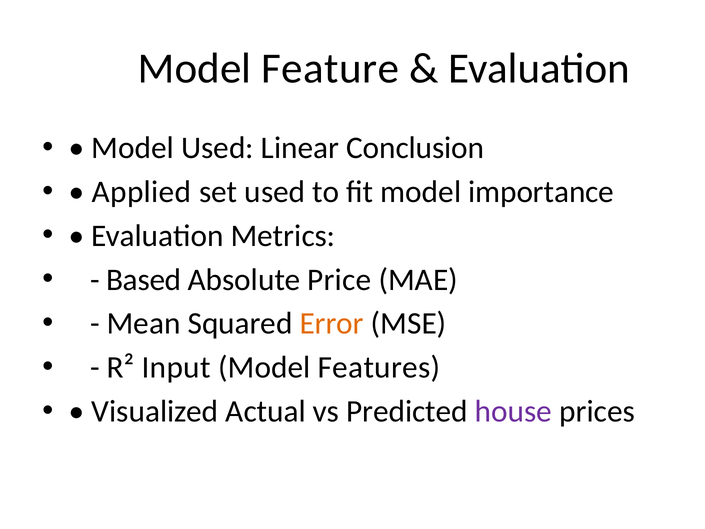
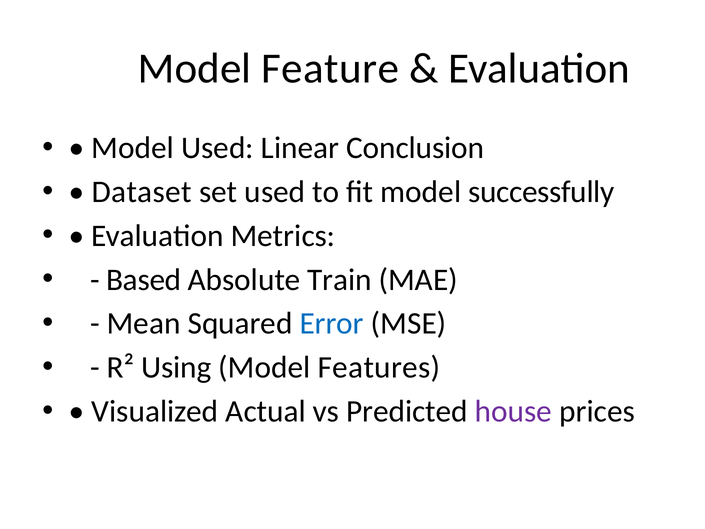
Applied: Applied -> Dataset
importance: importance -> successfully
Price: Price -> Train
Error colour: orange -> blue
Input: Input -> Using
